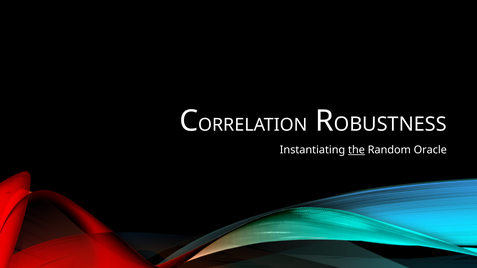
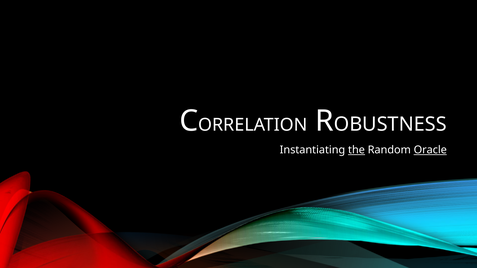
Oracle underline: none -> present
